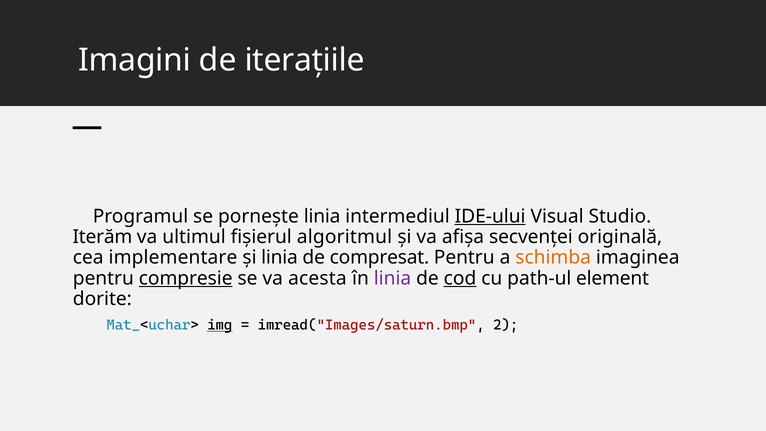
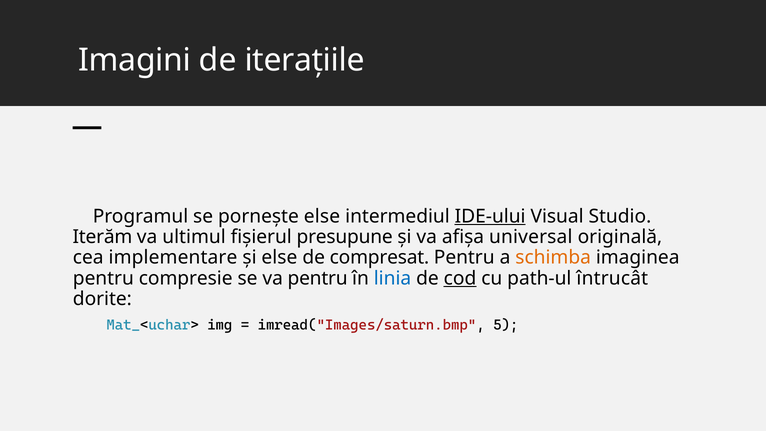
pornește linia: linia -> else
algoritmul: algoritmul -> presupune
secvenței: secvenței -> universal
și linia: linia -> else
compresie underline: present -> none
va acesta: acesta -> pentru
linia at (392, 278) colour: purple -> blue
element: element -> întrucât
img underline: present -> none
2: 2 -> 5
